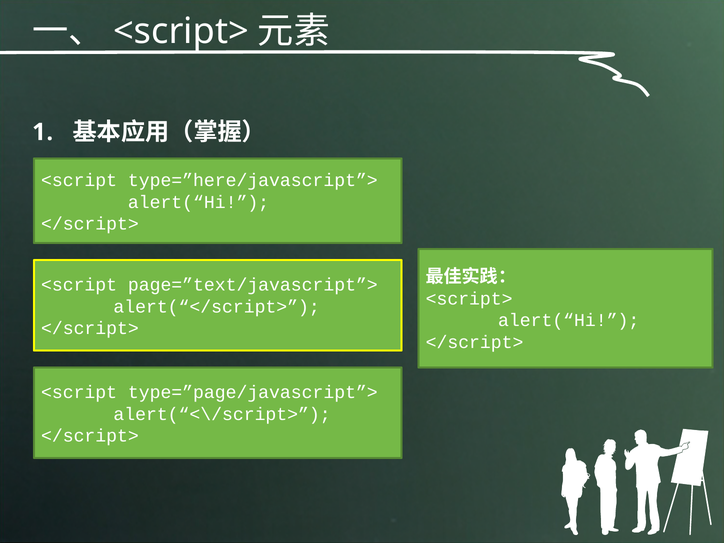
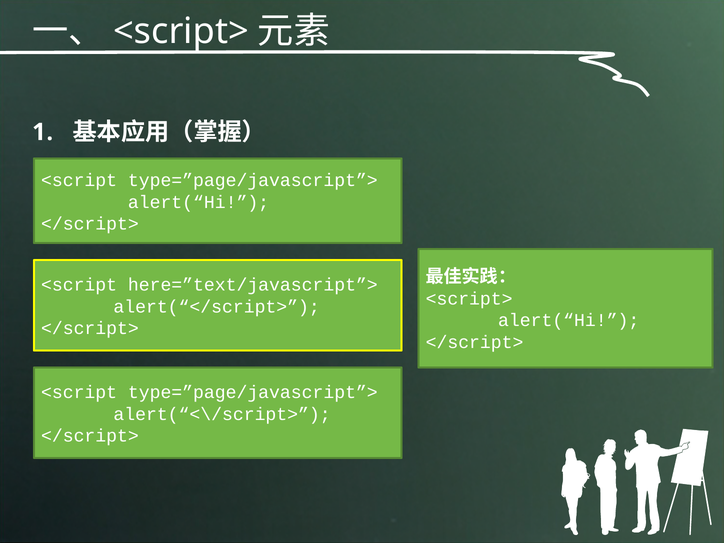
type=”here/javascript”> at (253, 180): type=”here/javascript”> -> type=”page/javascript”>
page=”text/javascript”>: page=”text/javascript”> -> here=”text/javascript”>
